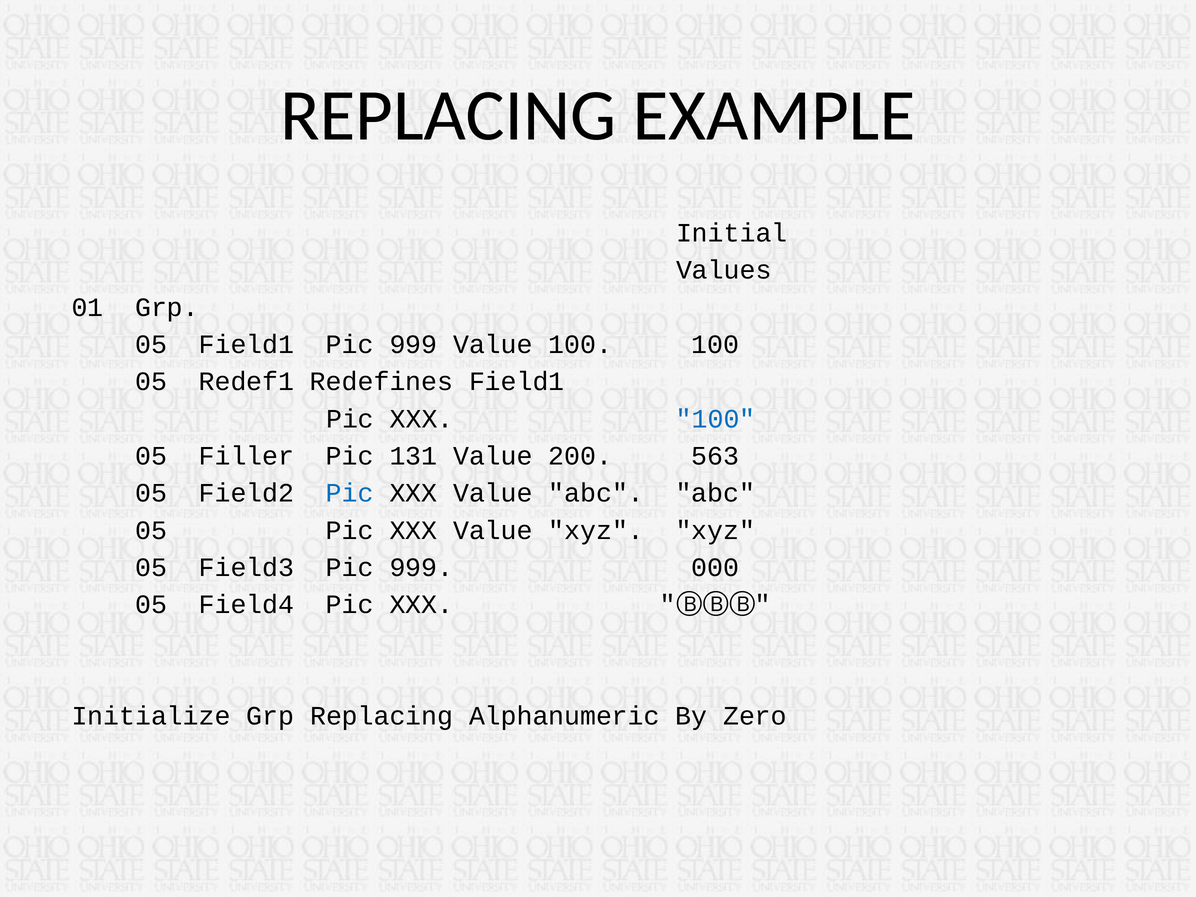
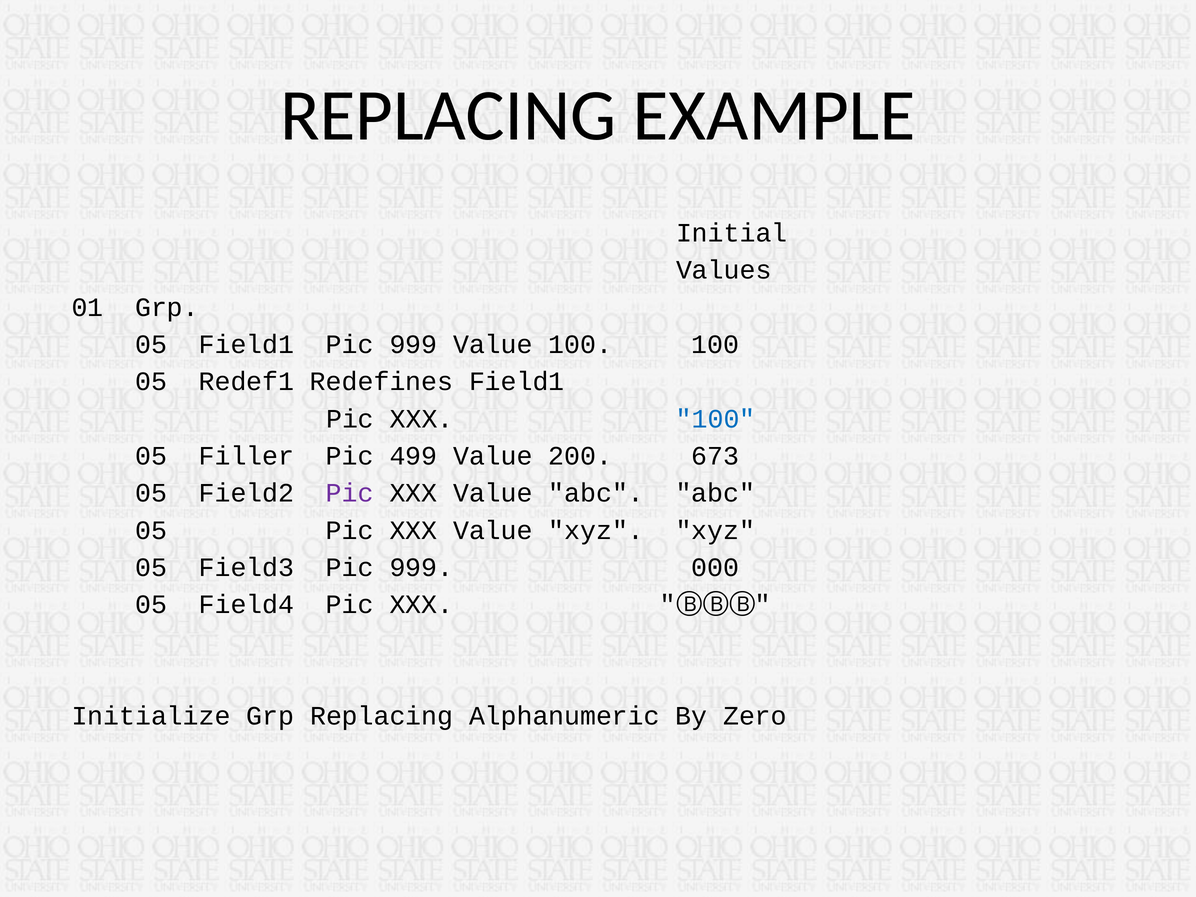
131: 131 -> 499
563: 563 -> 673
Pic at (350, 493) colour: blue -> purple
